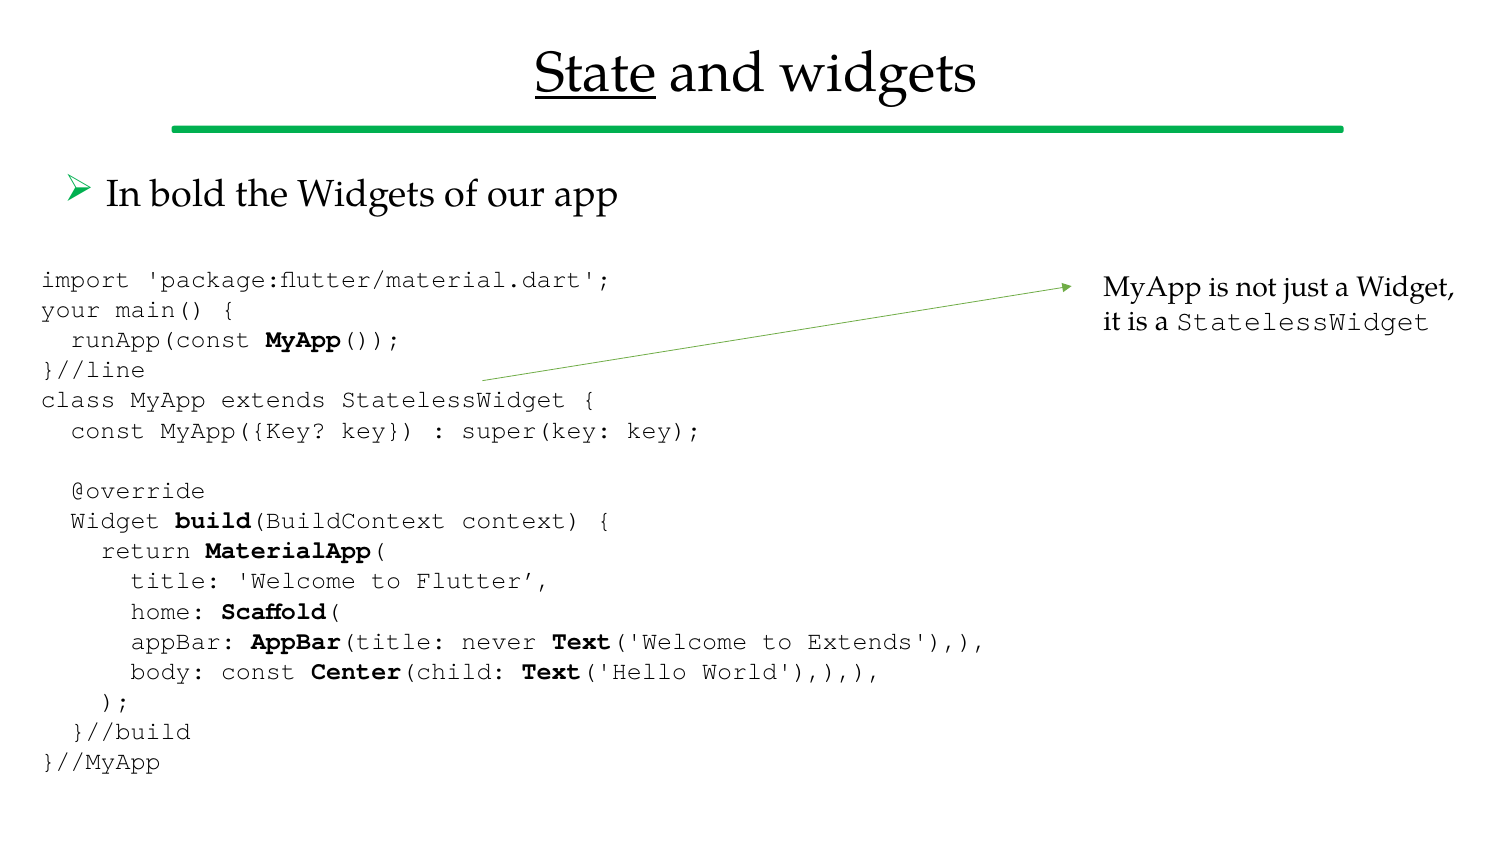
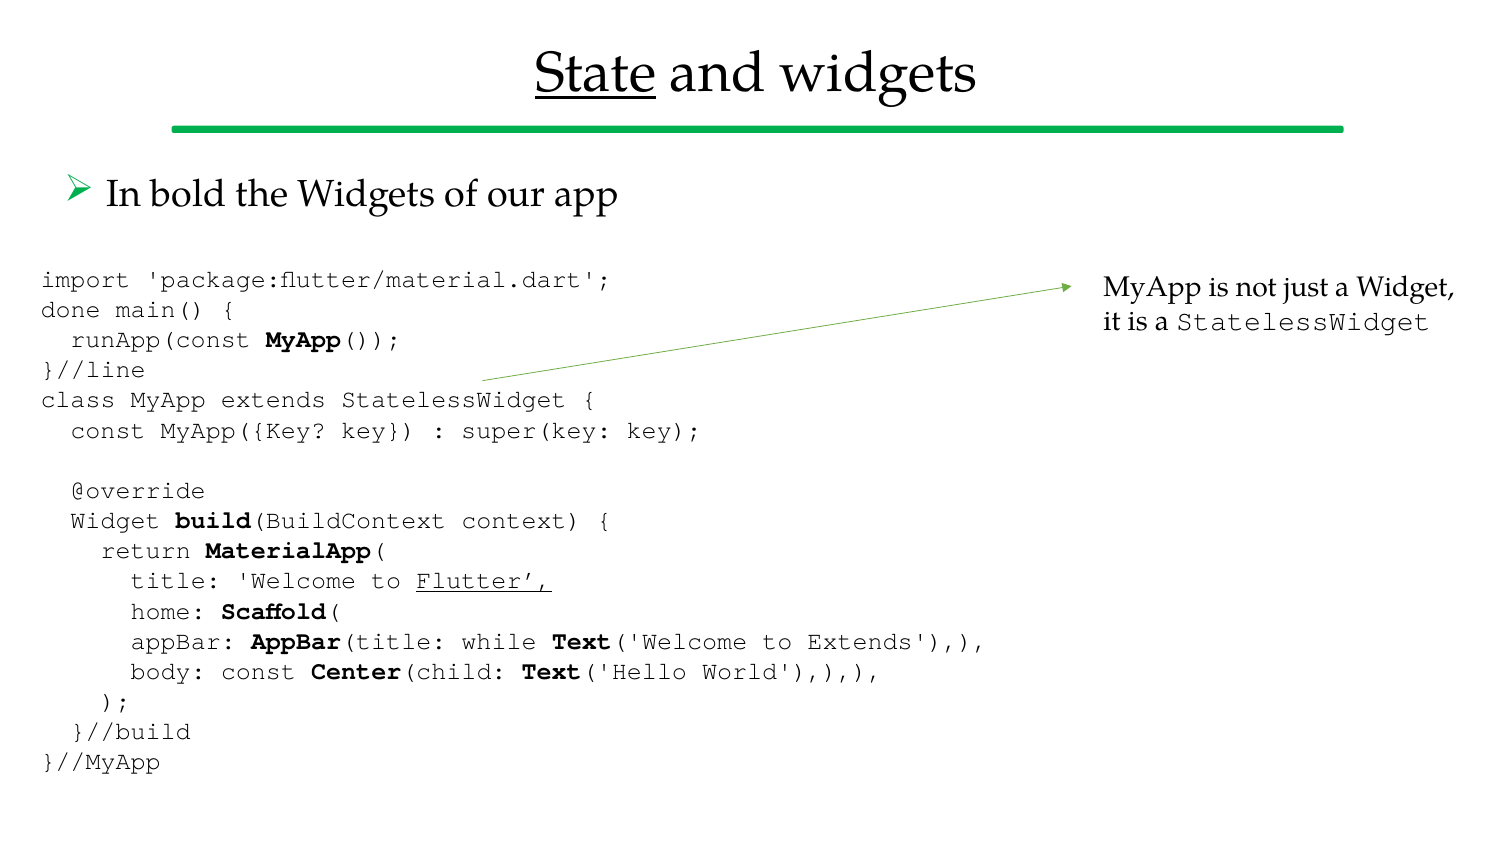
your: your -> done
Flutter underline: none -> present
never: never -> while
